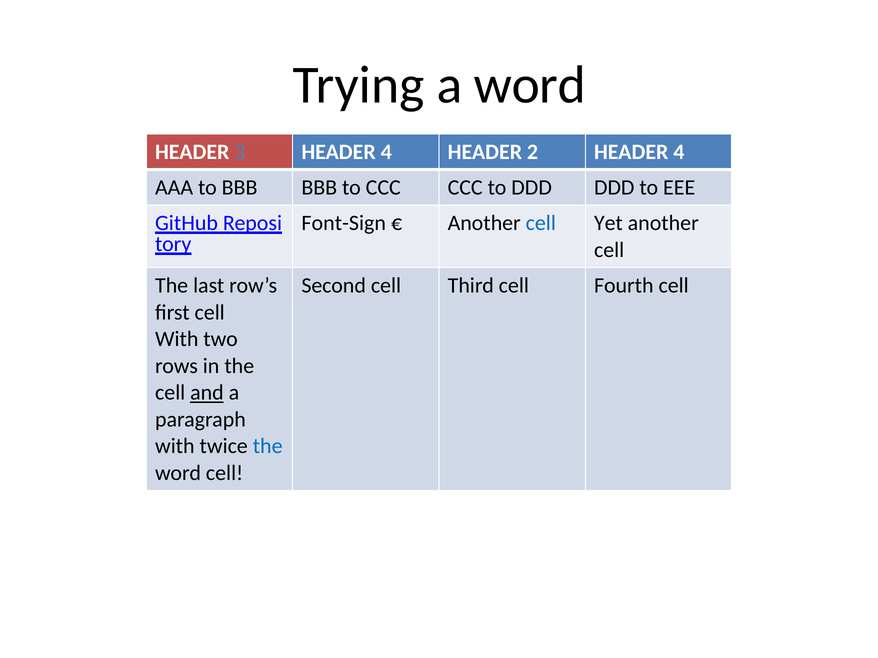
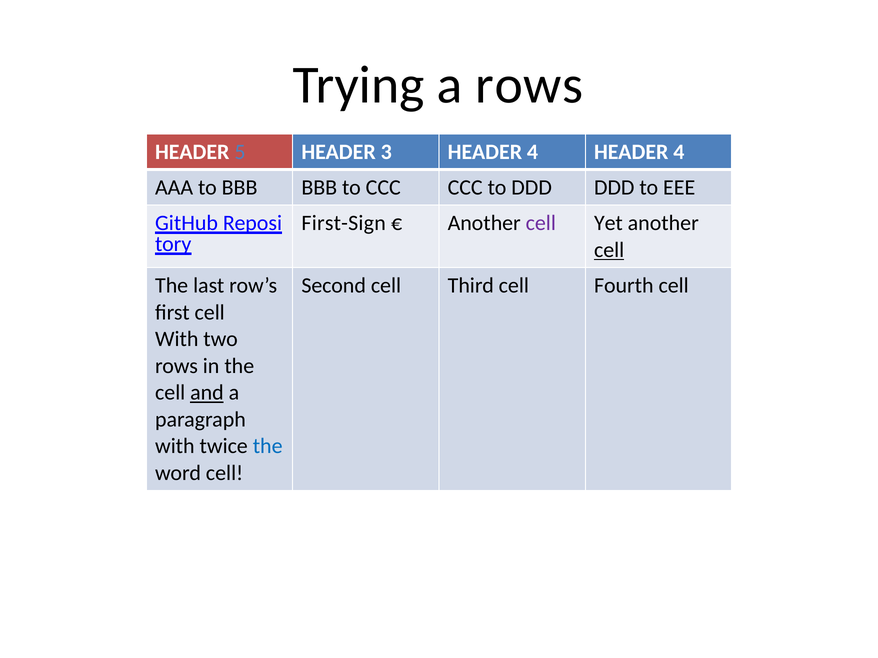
a word: word -> rows
3: 3 -> 5
4 at (386, 152): 4 -> 3
2 at (533, 152): 2 -> 4
Font-Sign: Font-Sign -> First-Sign
cell at (541, 223) colour: blue -> purple
cell at (609, 250) underline: none -> present
